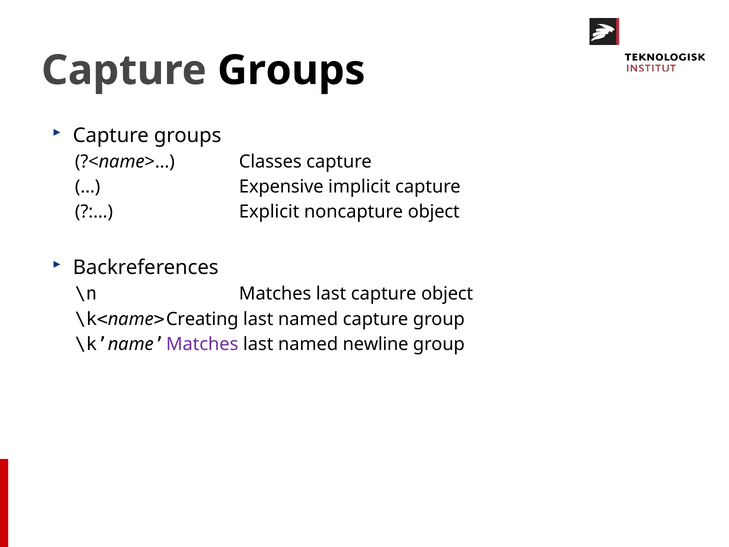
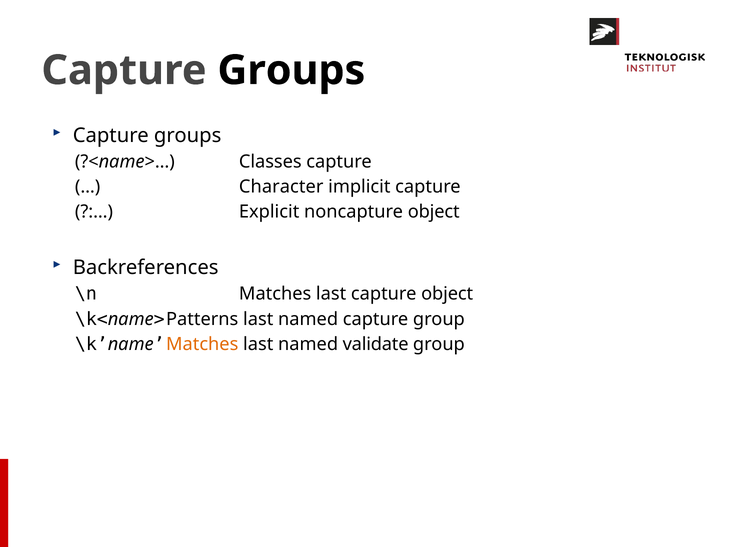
Expensive: Expensive -> Character
Creating: Creating -> Patterns
Matches at (202, 344) colour: purple -> orange
newline: newline -> validate
